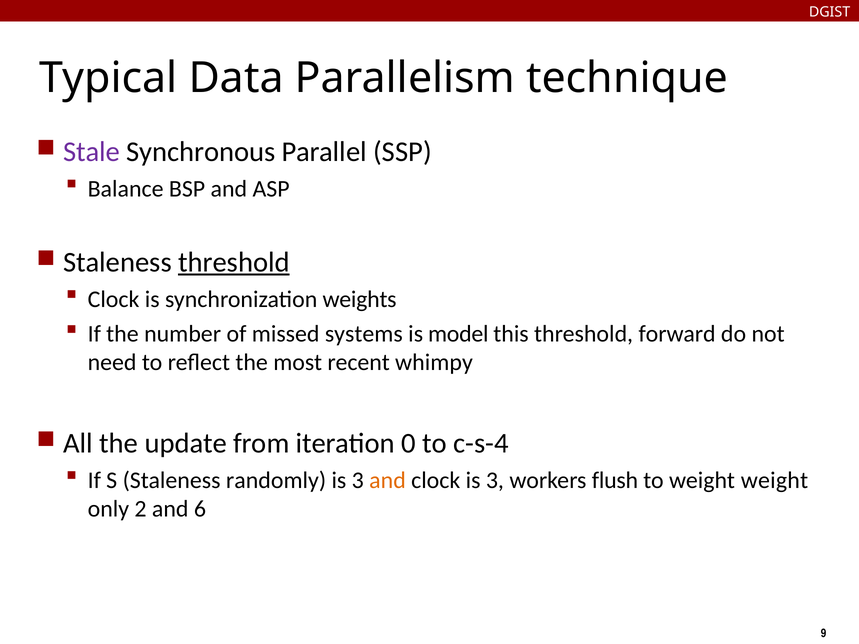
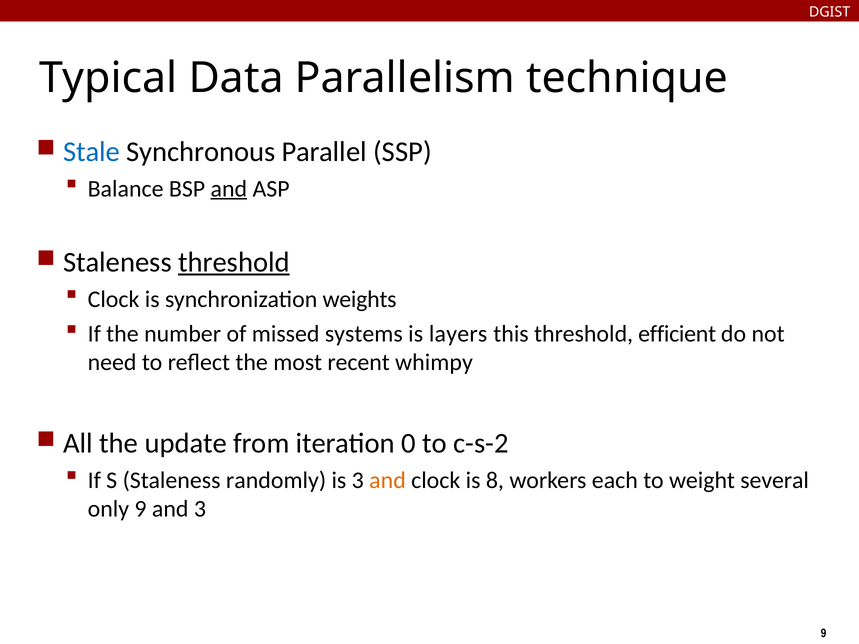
Stale colour: purple -> blue
and at (229, 189) underline: none -> present
model: model -> layers
forward: forward -> efficient
c-s-4: c-s-4 -> c-s-2
clock is 3: 3 -> 8
flush: flush -> each
weight weight: weight -> several
only 2: 2 -> 9
and 6: 6 -> 3
